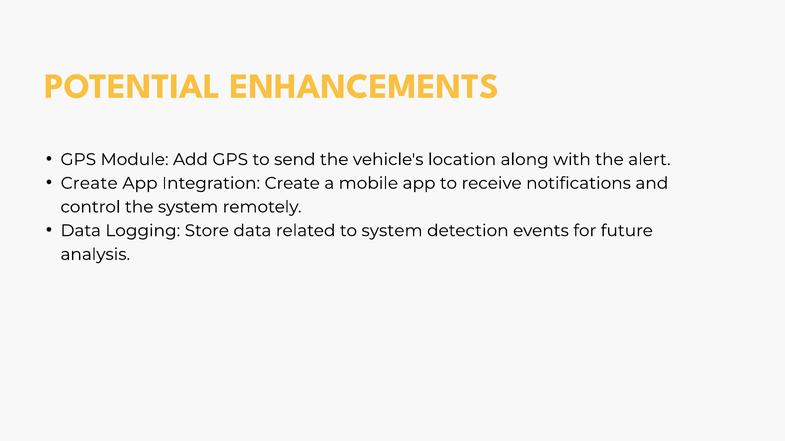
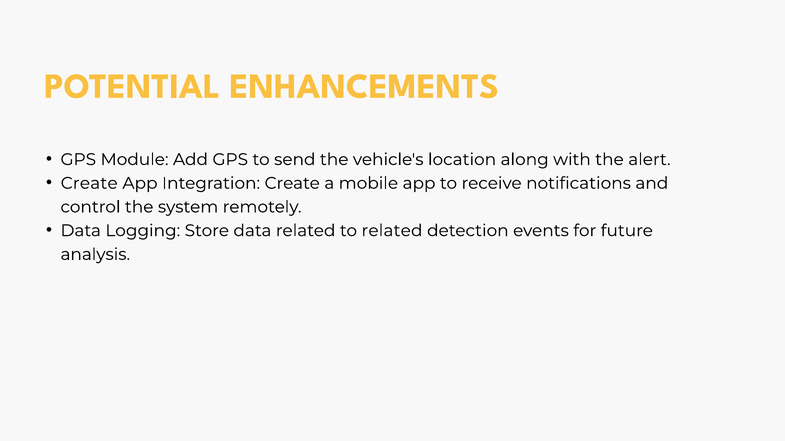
to system: system -> related
